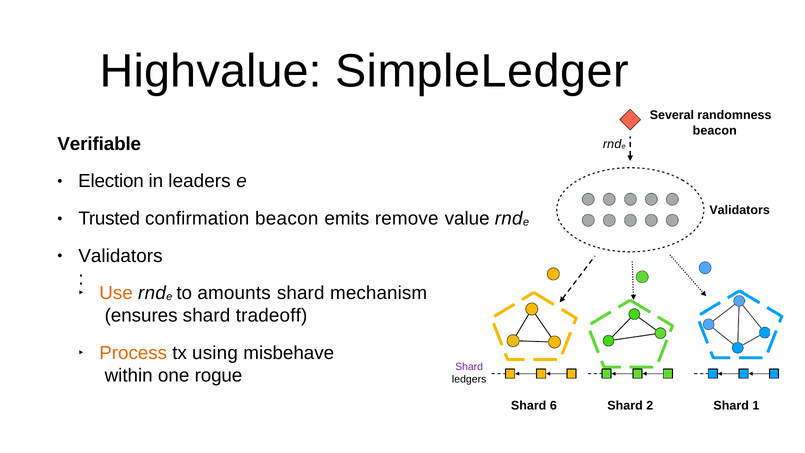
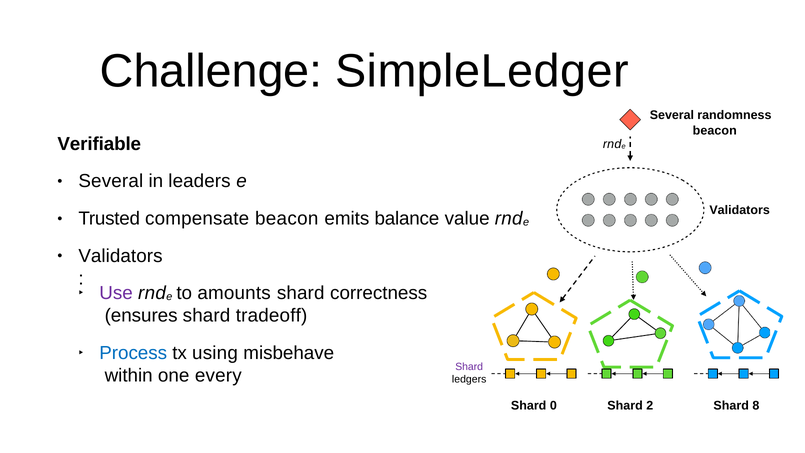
Highvalue: Highvalue -> Challenge
Election at (111, 181): Election -> Several
confirmation: confirmation -> compensate
remove: remove -> balance
Use colour: orange -> purple
mechanism: mechanism -> correctness
Process colour: orange -> blue
rogue: rogue -> every
6: 6 -> 0
1: 1 -> 8
